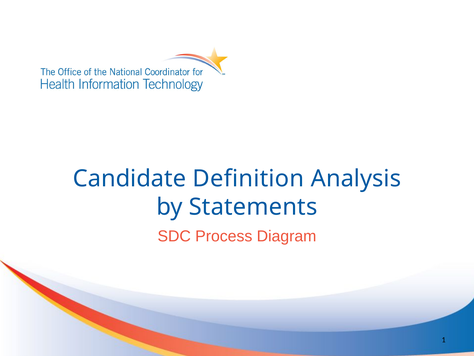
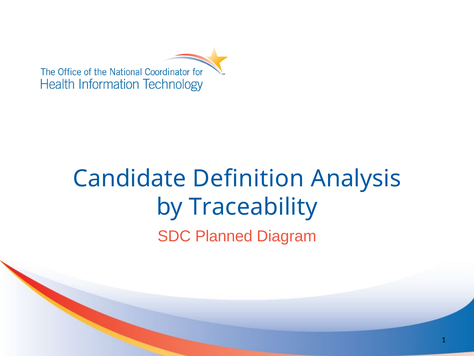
Statements: Statements -> Traceability
Process: Process -> Planned
